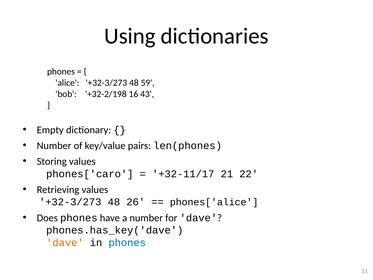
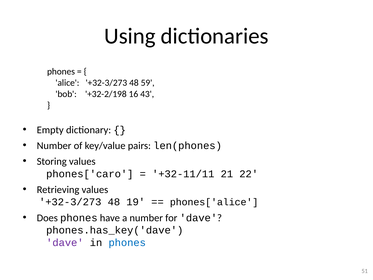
+32-11/17: +32-11/17 -> +32-11/11
26: 26 -> 19
dave at (65, 243) colour: orange -> purple
